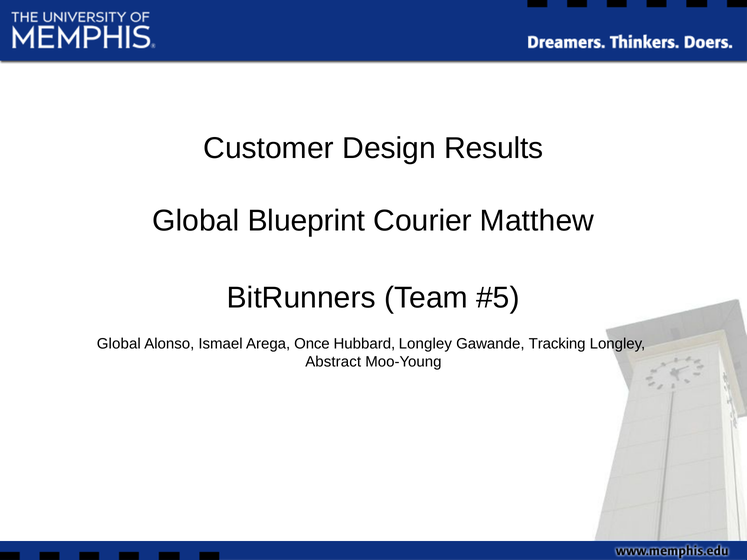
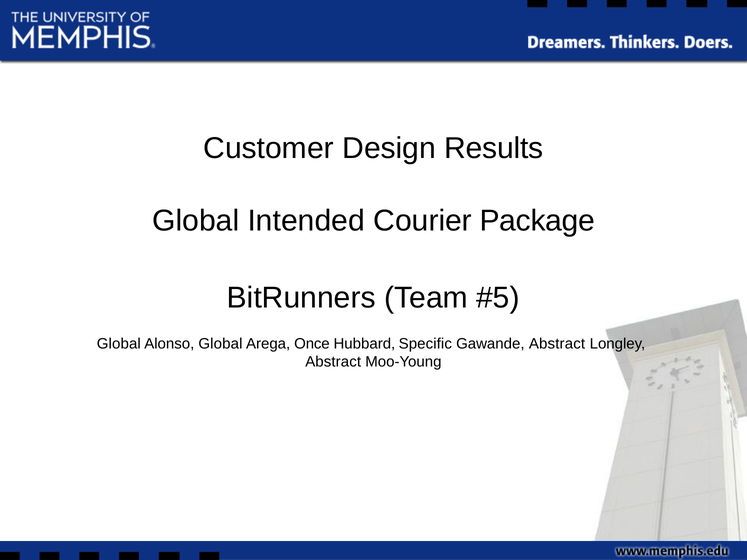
Blueprint: Blueprint -> Intended
Matthew: Matthew -> Package
Alonso Ismael: Ismael -> Global
Hubbard Longley: Longley -> Specific
Gawande Tracking: Tracking -> Abstract
